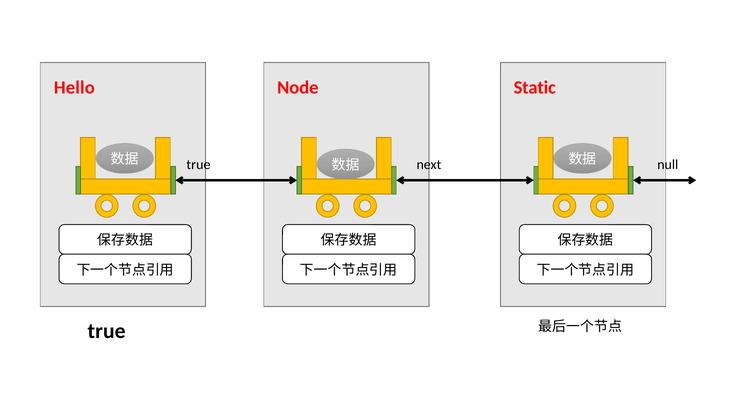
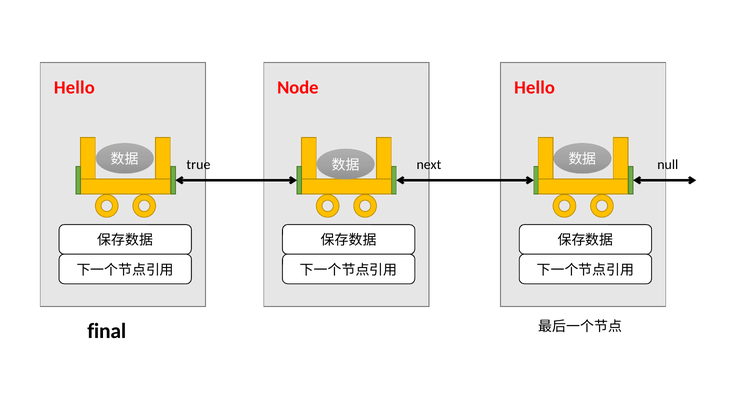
Static at (535, 87): Static -> Hello
true at (107, 331): true -> final
